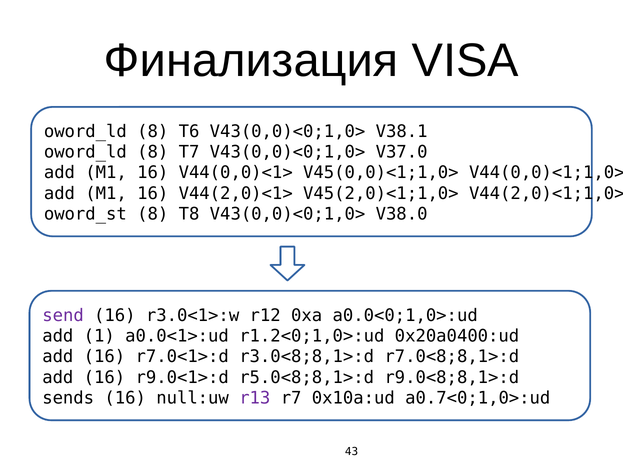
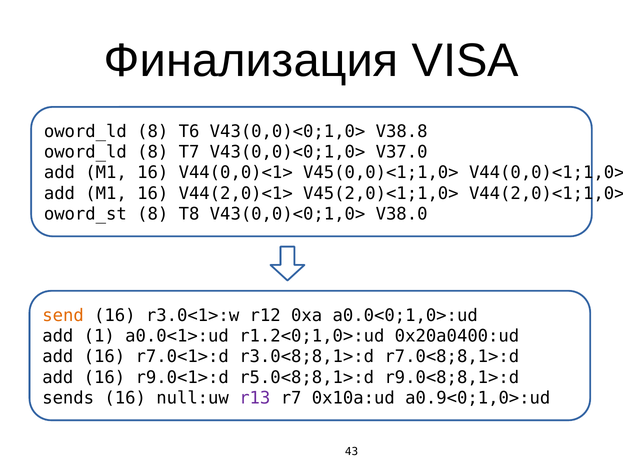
V38.1: V38.1 -> V38.8
send colour: purple -> orange
a0.7<0;1,0>:ud: a0.7<0;1,0>:ud -> a0.9<0;1,0>:ud
